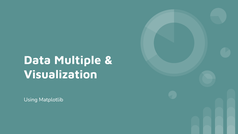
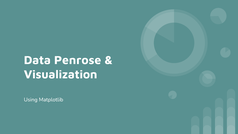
Multiple: Multiple -> Penrose
